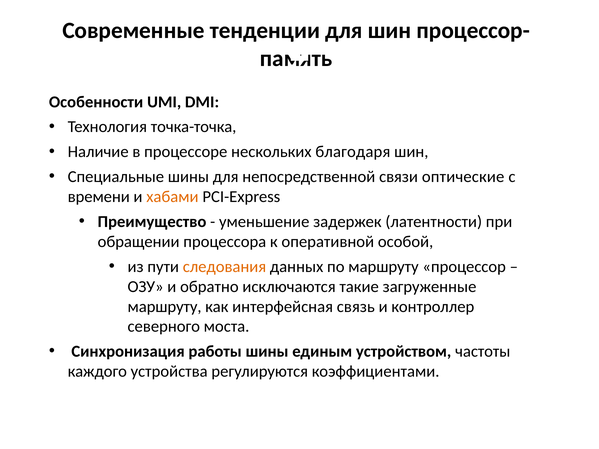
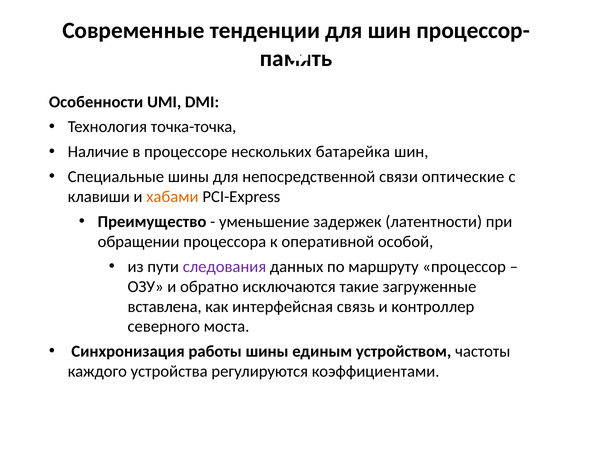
благодаря: благодаря -> батарейка
времени: времени -> клавиши
следования colour: orange -> purple
маршруту at (165, 307): маршруту -> вставлена
